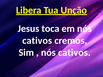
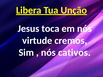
cativos at (37, 41): cativos -> virtude
